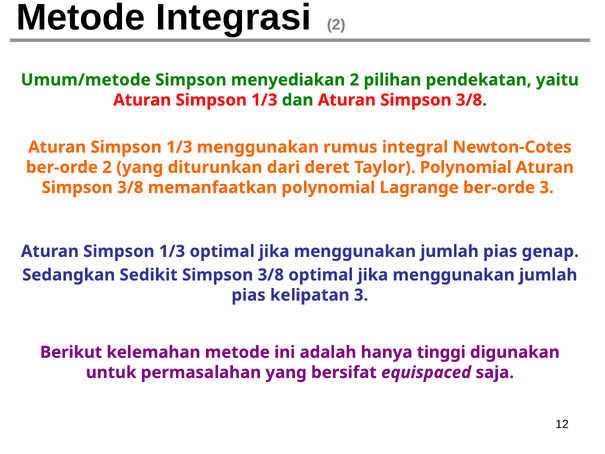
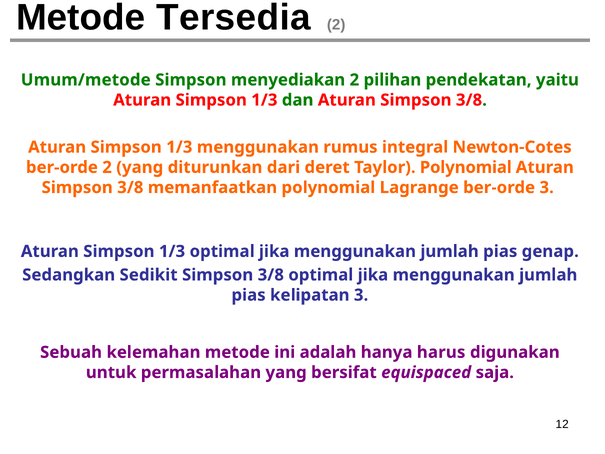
Integrasi: Integrasi -> Tersedia
Berikut: Berikut -> Sebuah
tinggi: tinggi -> harus
